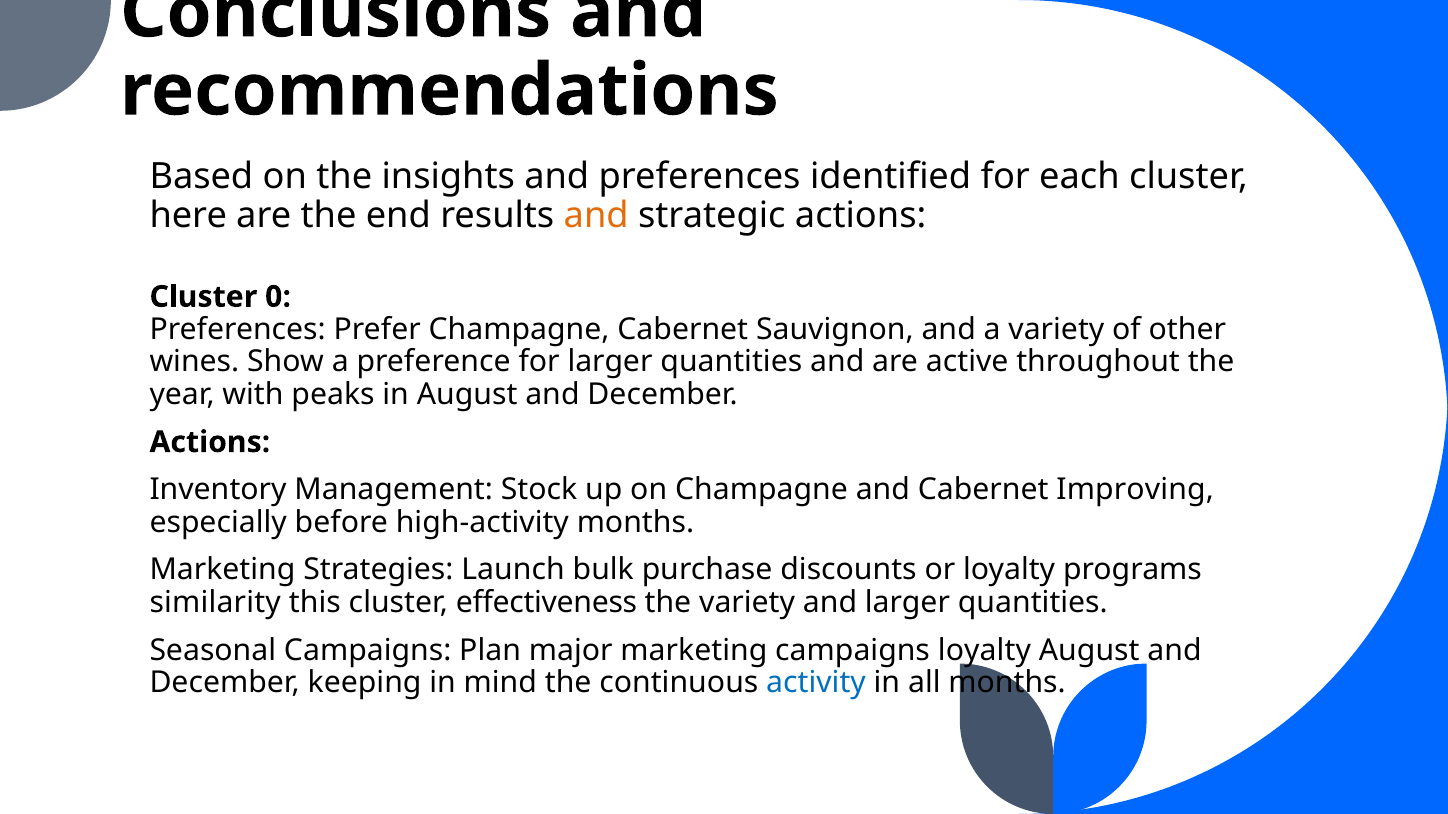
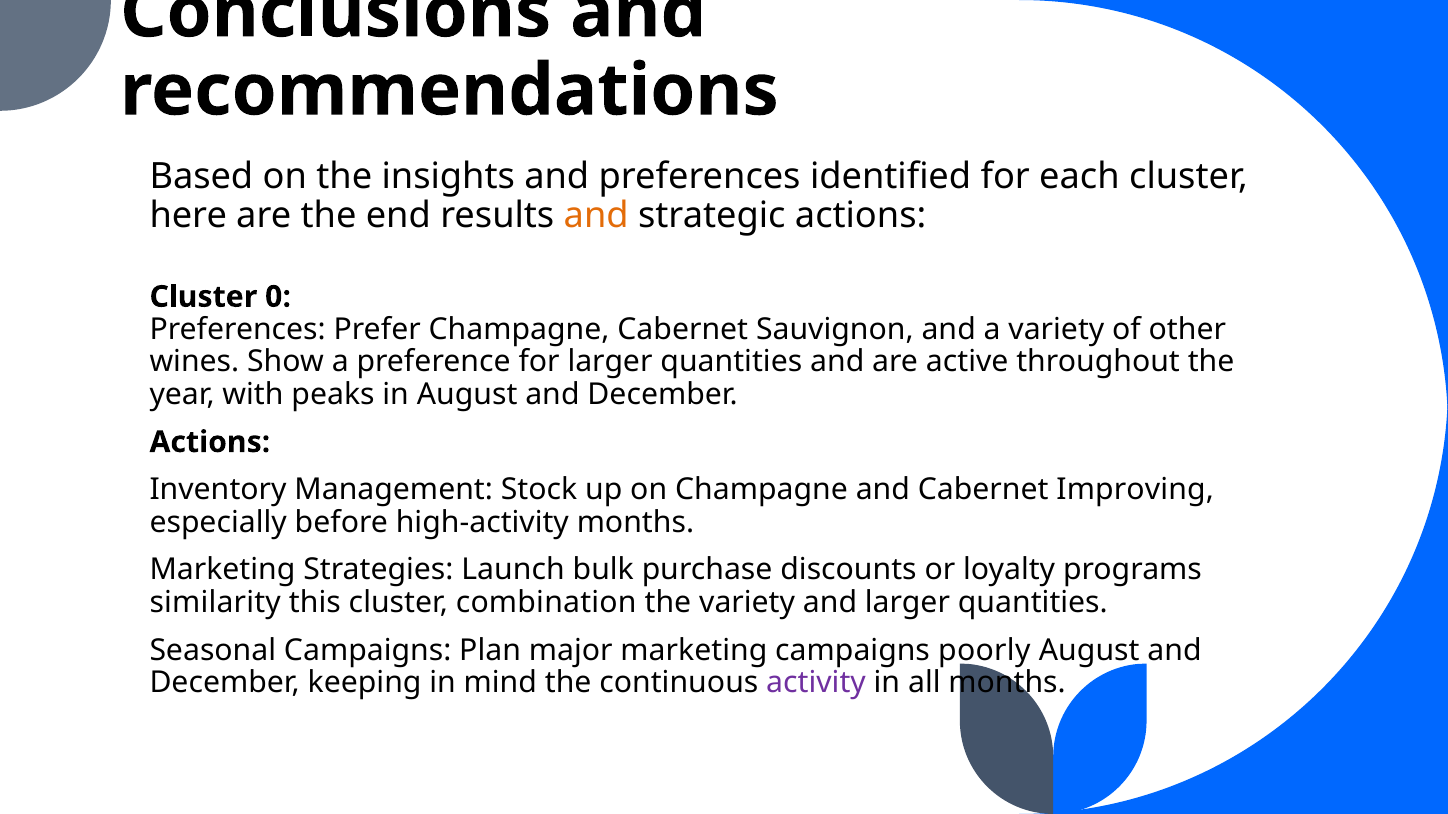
effectiveness: effectiveness -> combination
campaigns loyalty: loyalty -> poorly
activity colour: blue -> purple
